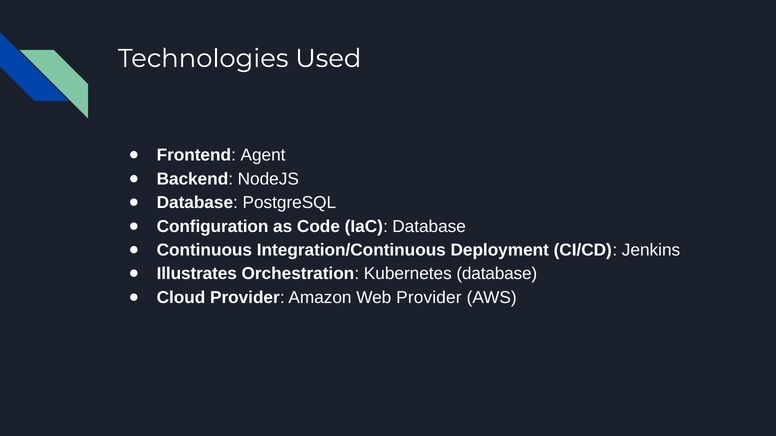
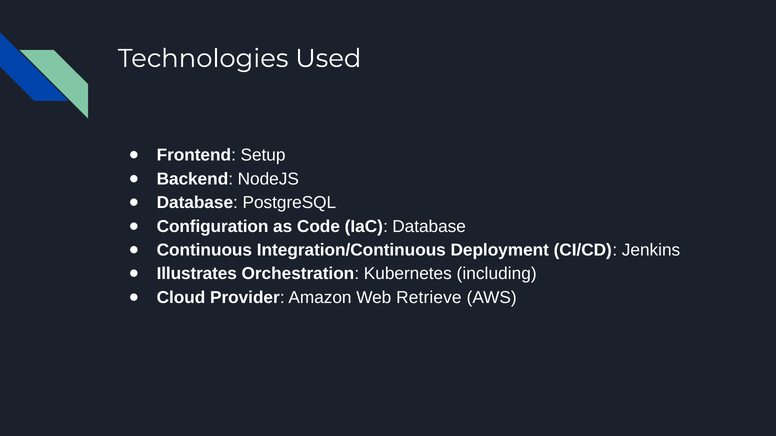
Agent: Agent -> Setup
Kubernetes database: database -> including
Web Provider: Provider -> Retrieve
